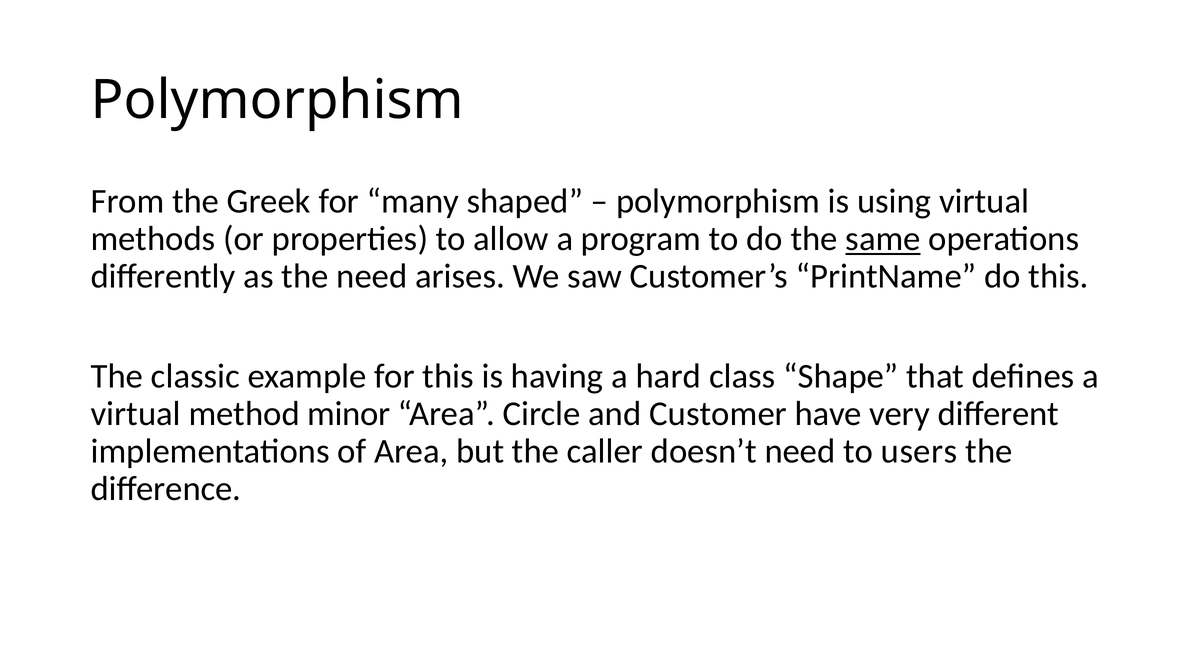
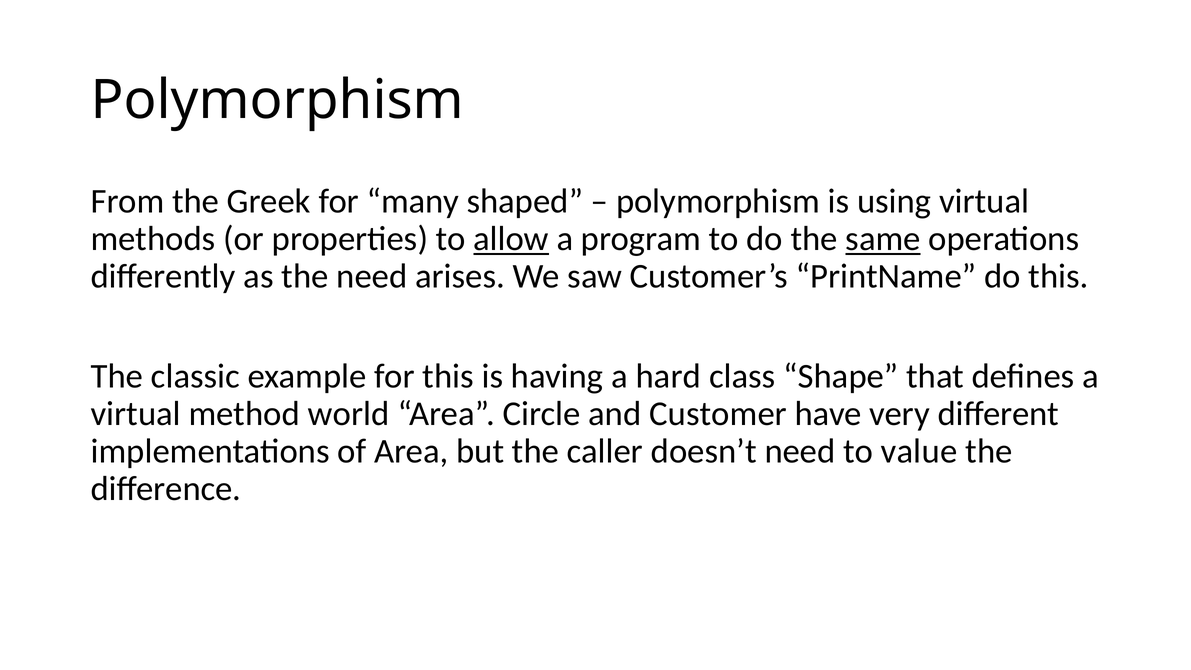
allow underline: none -> present
minor: minor -> world
users: users -> value
